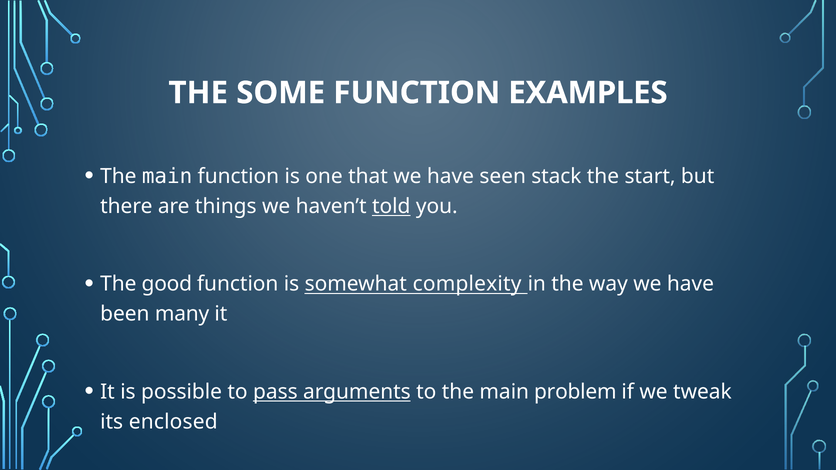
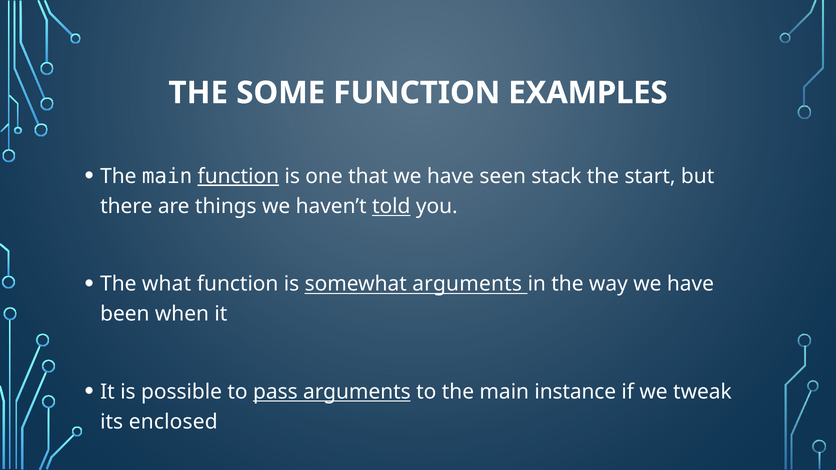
function at (238, 176) underline: none -> present
good: good -> what
somewhat complexity: complexity -> arguments
many: many -> when
problem: problem -> instance
